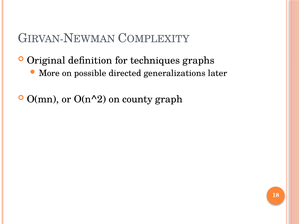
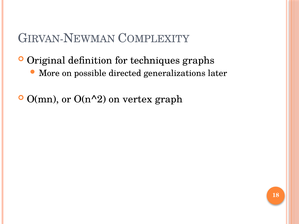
county: county -> vertex
